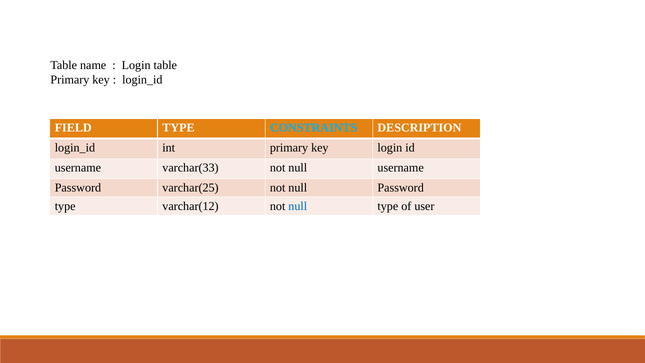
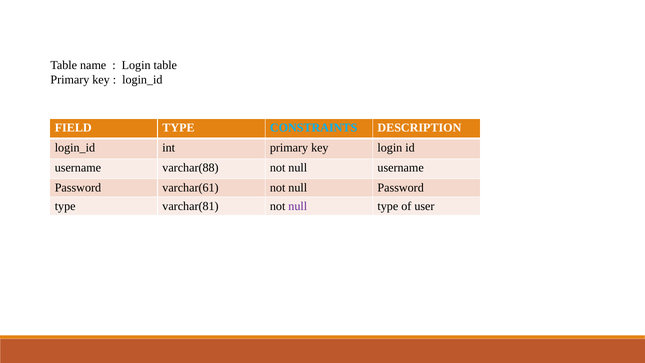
varchar(33: varchar(33 -> varchar(88
varchar(25: varchar(25 -> varchar(61
varchar(12: varchar(12 -> varchar(81
null at (298, 206) colour: blue -> purple
